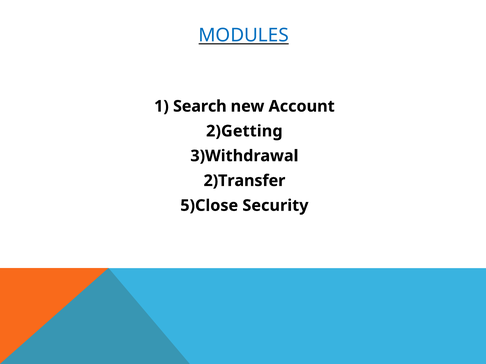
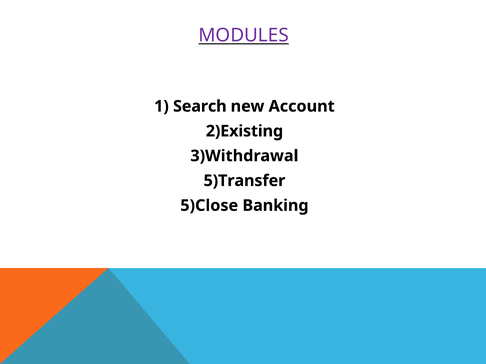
MODULES colour: blue -> purple
2)Getting: 2)Getting -> 2)Existing
2)Transfer: 2)Transfer -> 5)Transfer
Security: Security -> Banking
